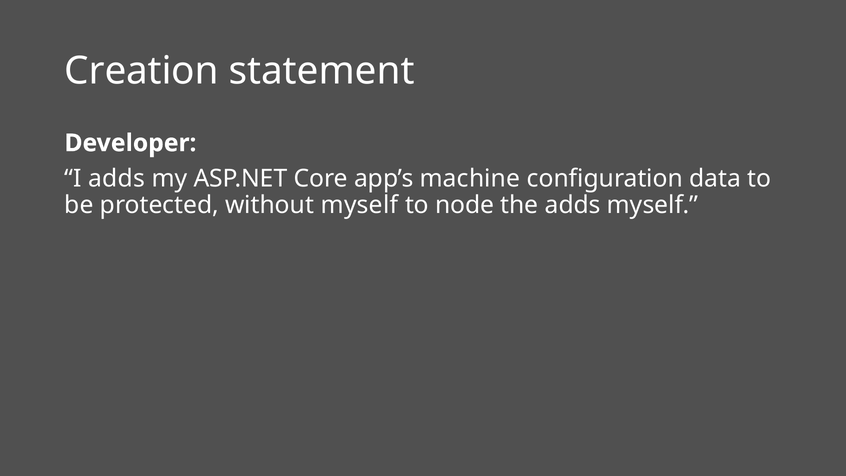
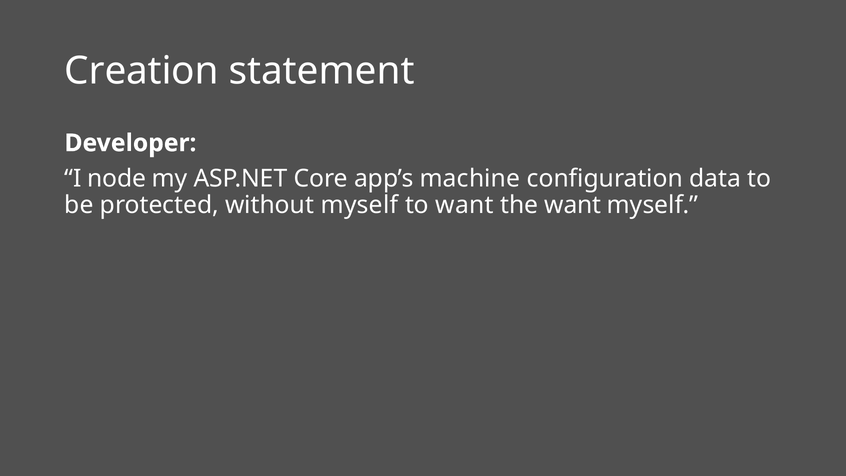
I adds: adds -> node
to node: node -> want
the adds: adds -> want
